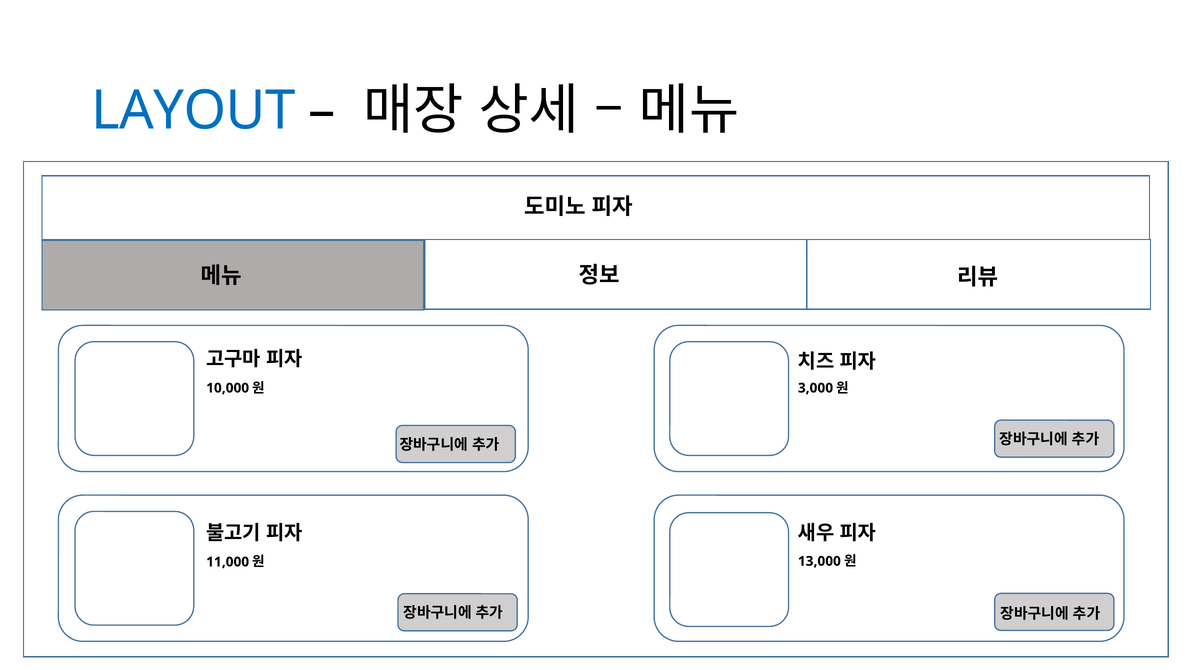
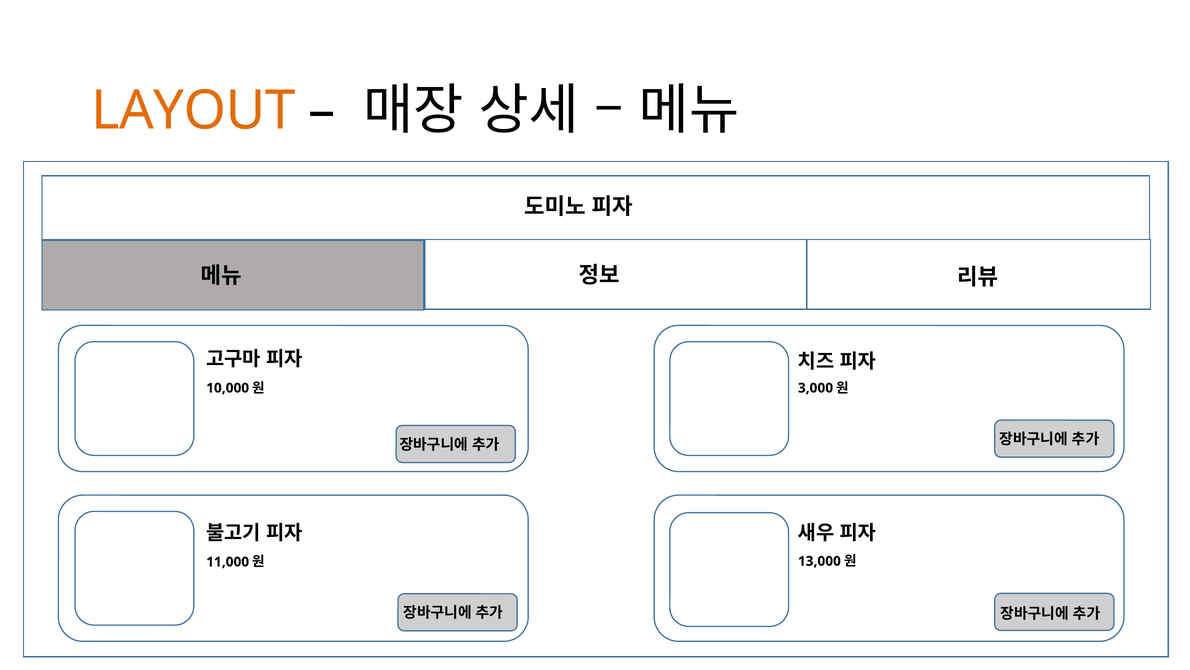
LAYOUT colour: blue -> orange
